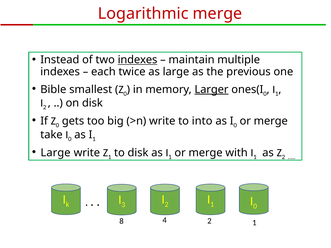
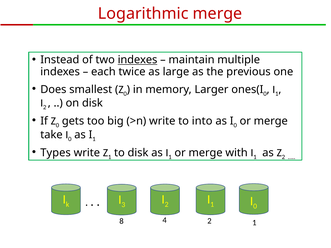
Bible: Bible -> Does
Larger underline: present -> none
Large at (56, 153): Large -> Types
